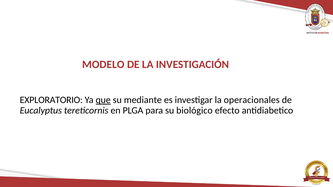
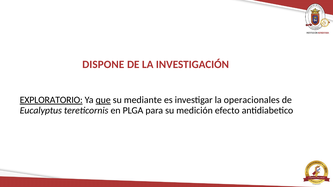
MODELO: MODELO -> DISPONE
EXPLORATORIO underline: none -> present
biológico: biológico -> medición
